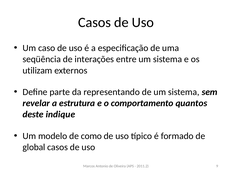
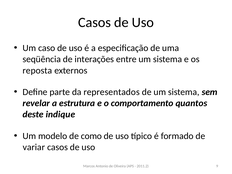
utilizam: utilizam -> reposta
representando: representando -> representados
global: global -> variar
